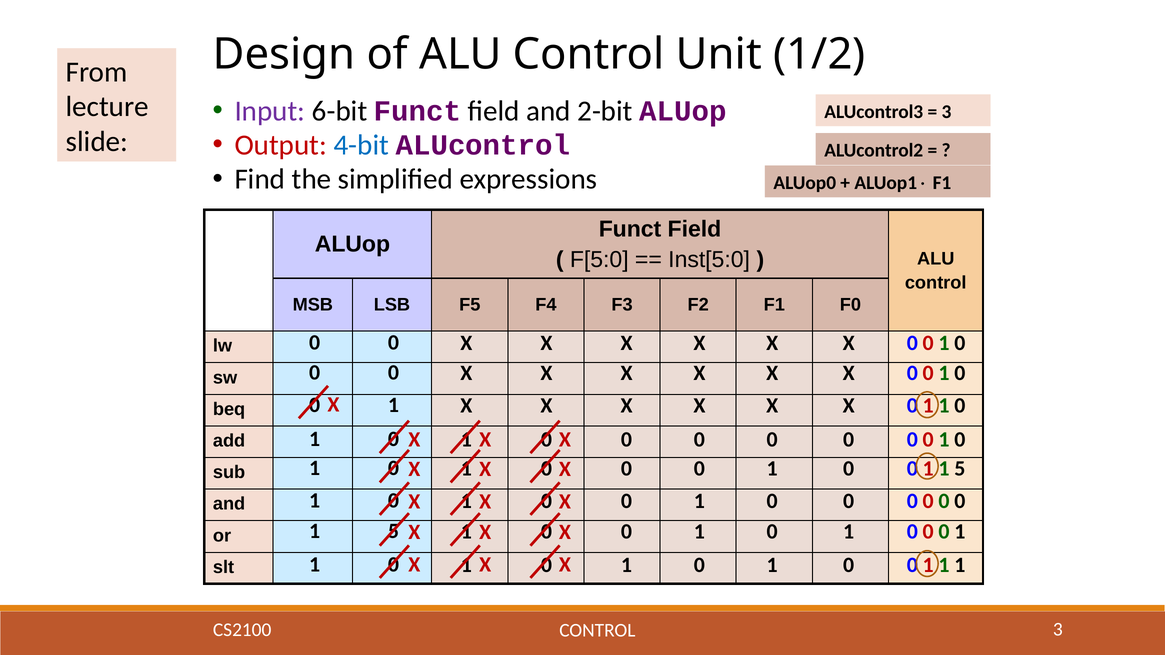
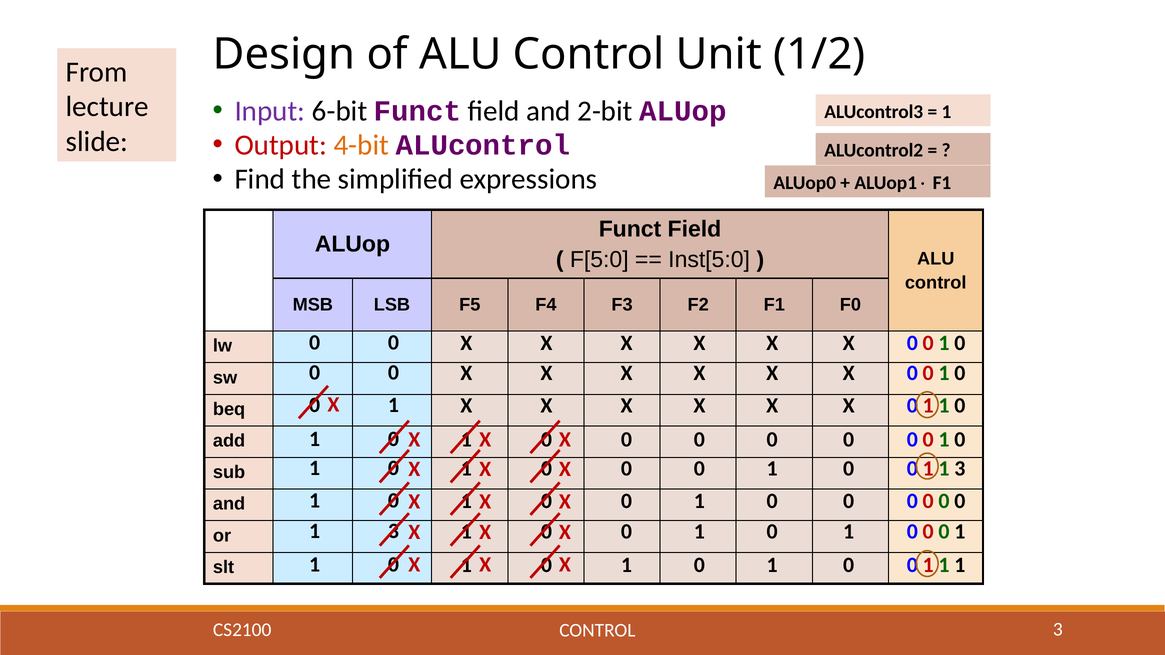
3 at (946, 112): 3 -> 1
4-bit colour: blue -> orange
1 1 5: 5 -> 3
5 at (394, 531): 5 -> 3
